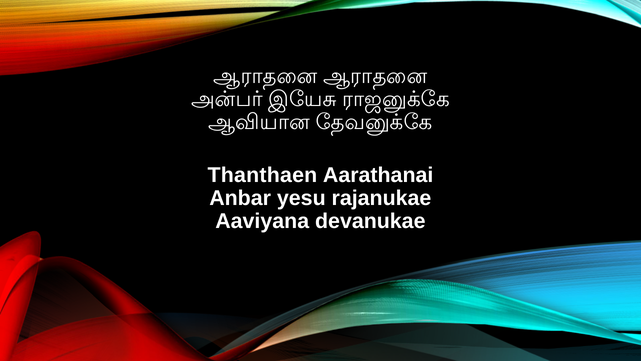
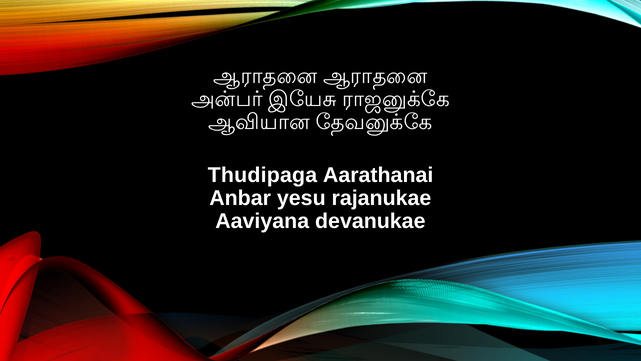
Thanthaen: Thanthaen -> Thudipaga
